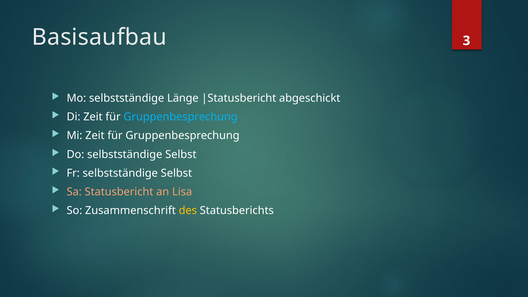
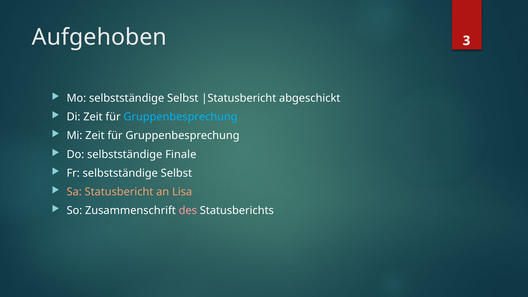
Basisaufbau: Basisaufbau -> Aufgehoben
Mo selbstständige Länge: Länge -> Selbst
Do selbstständige Selbst: Selbst -> Finale
des colour: yellow -> pink
